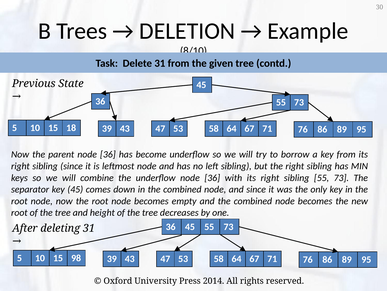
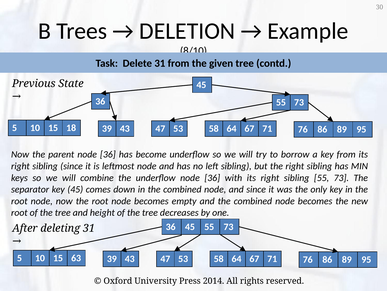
98: 98 -> 63
